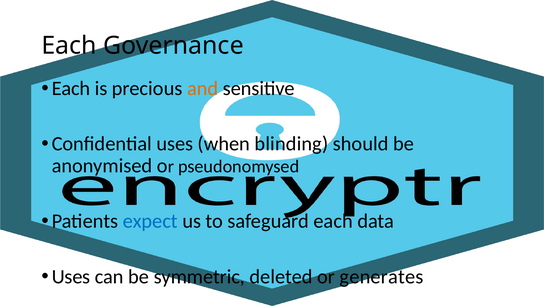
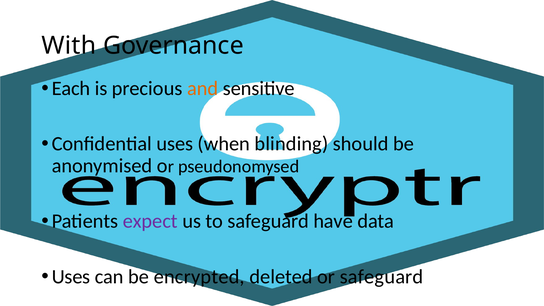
Each at (69, 46): Each -> With
expect colour: blue -> purple
safeguard each: each -> have
symmetric: symmetric -> encrypted
or generates: generates -> safeguard
